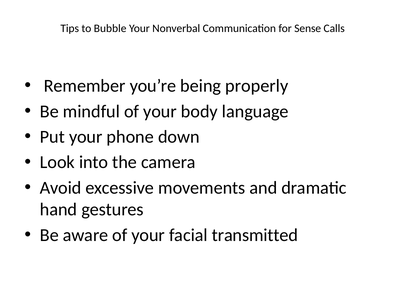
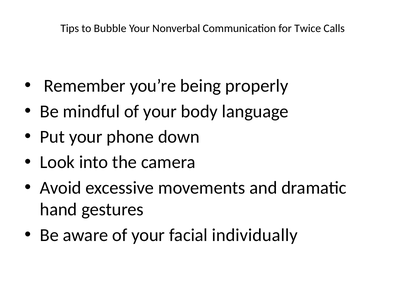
Sense: Sense -> Twice
transmitted: transmitted -> individually
